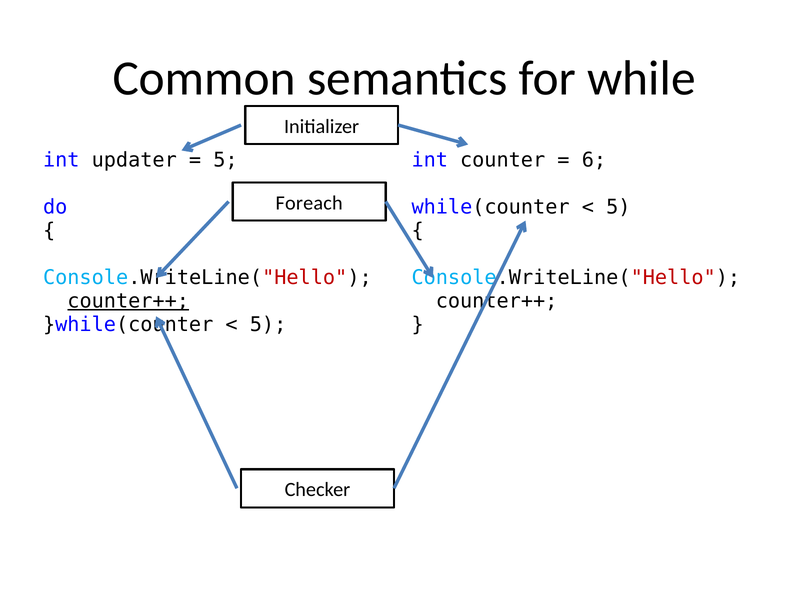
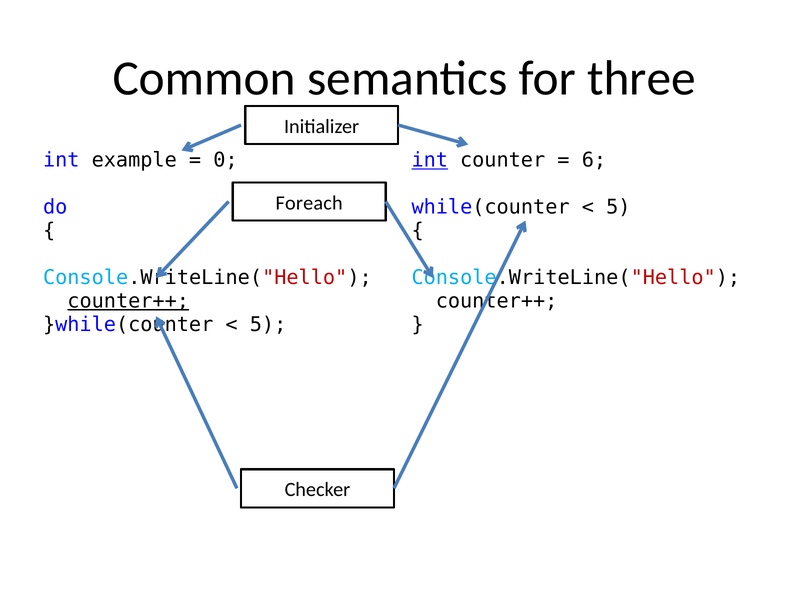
while: while -> three
updater: updater -> example
5 at (225, 160): 5 -> 0
int at (430, 160) underline: none -> present
